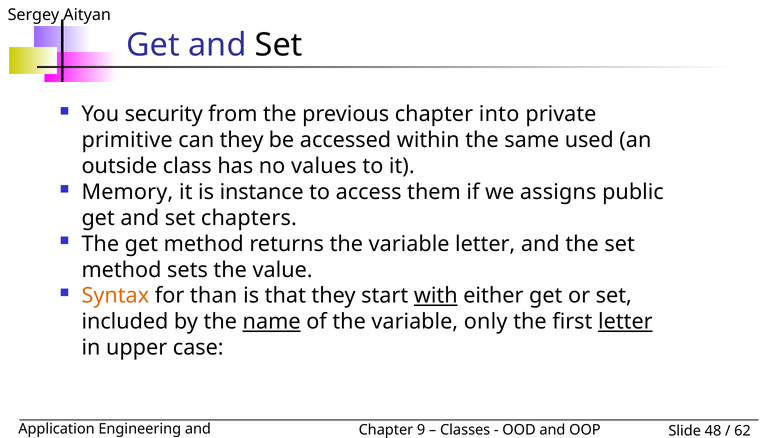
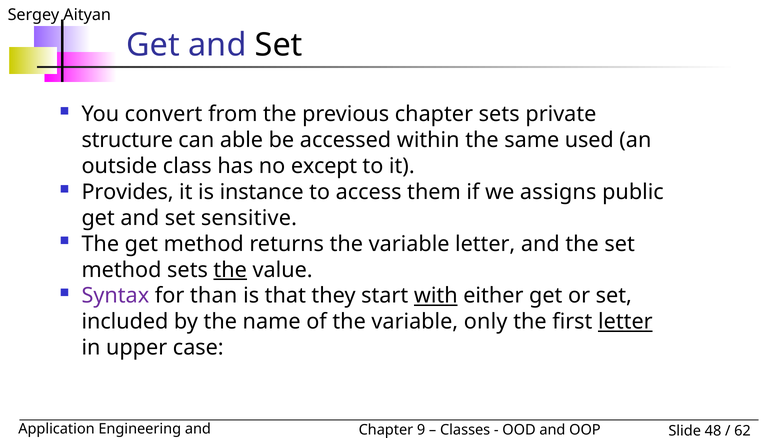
security: security -> convert
chapter into: into -> sets
primitive: primitive -> structure
can they: they -> able
values: values -> except
Memory: Memory -> Provides
chapters: chapters -> sensitive
the at (230, 270) underline: none -> present
Syntax colour: orange -> purple
name underline: present -> none
